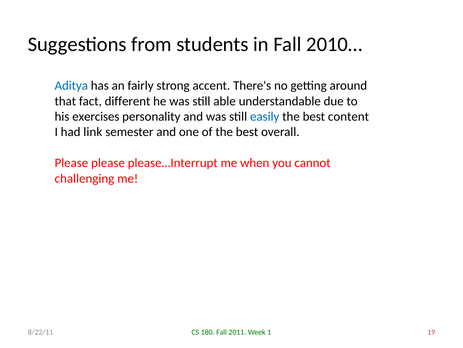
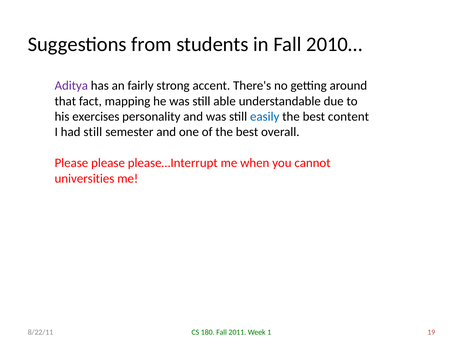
Aditya colour: blue -> purple
different: different -> mapping
had link: link -> still
challenging: challenging -> universities
